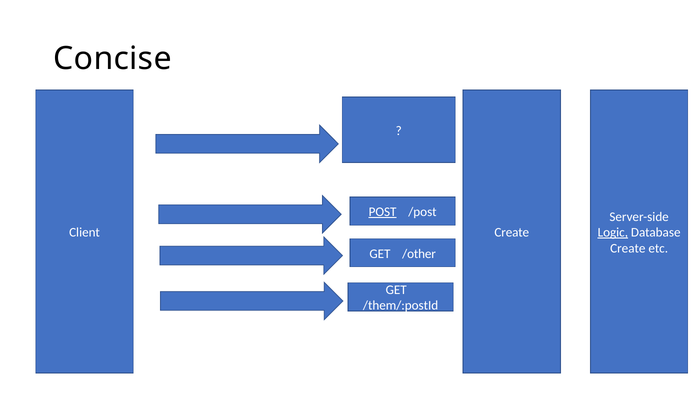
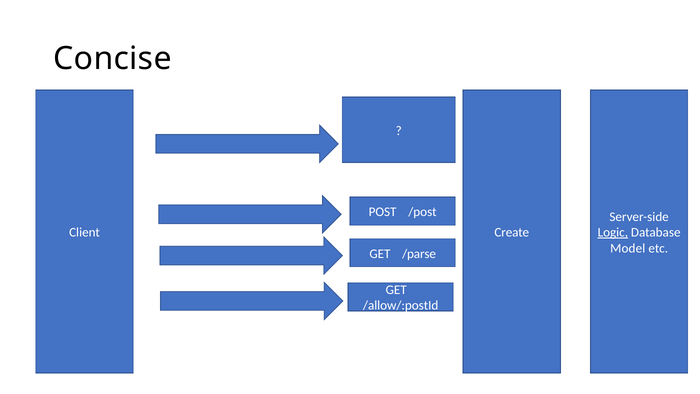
POST underline: present -> none
Create at (628, 248): Create -> Model
/other: /other -> /parse
/them/:postId: /them/:postId -> /allow/:postId
